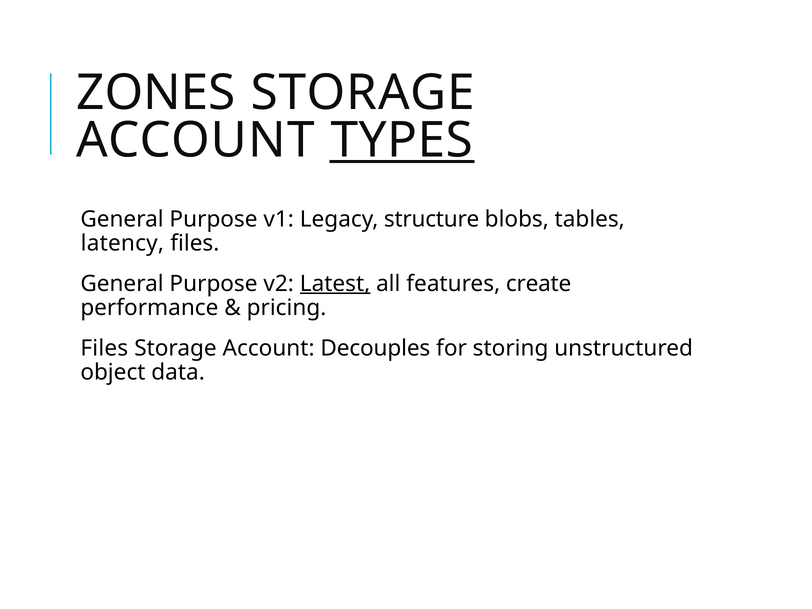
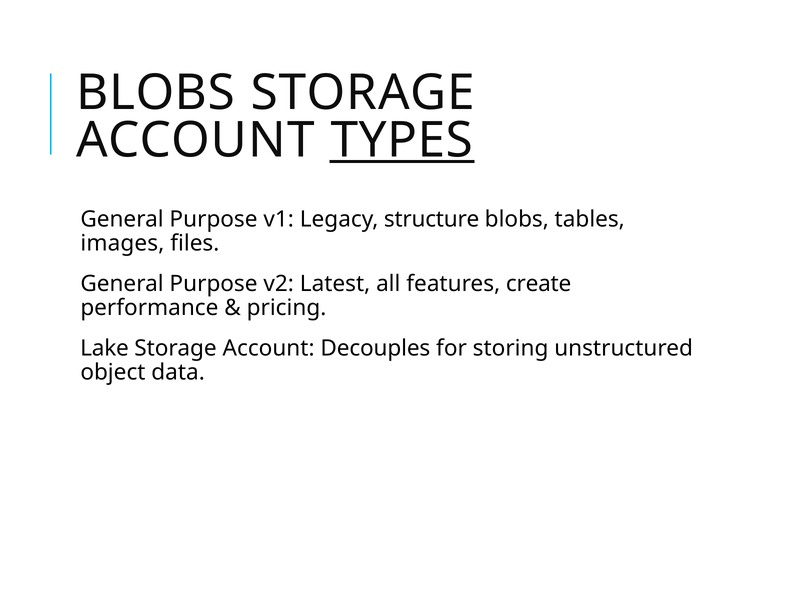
ZONES at (156, 93): ZONES -> BLOBS
latency: latency -> images
Latest underline: present -> none
Files at (104, 348): Files -> Lake
